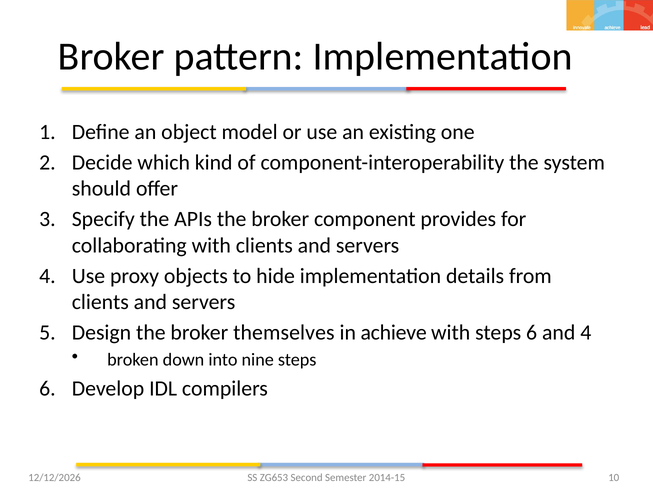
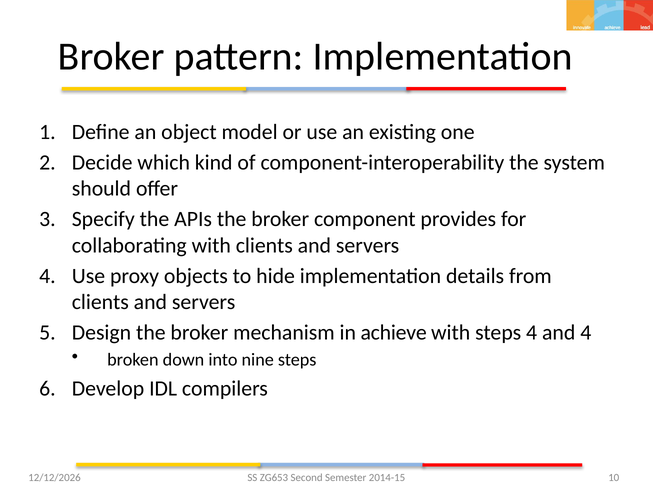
themselves: themselves -> mechanism
with steps 6: 6 -> 4
